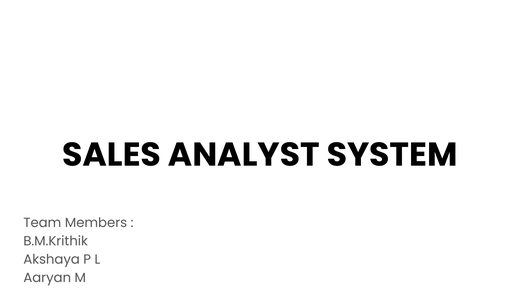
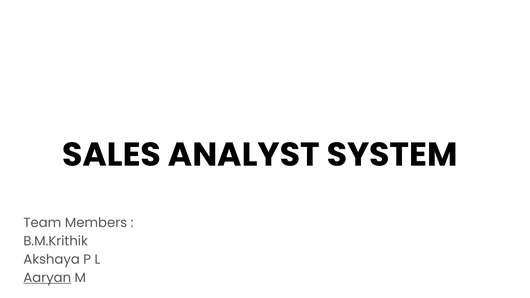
Aaryan underline: none -> present
